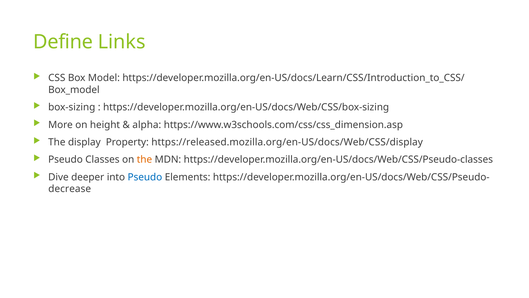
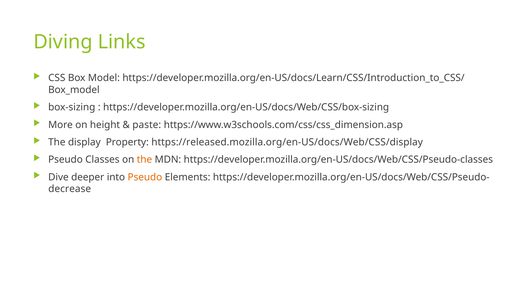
Define: Define -> Diving
alpha: alpha -> paste
Pseudo at (145, 177) colour: blue -> orange
